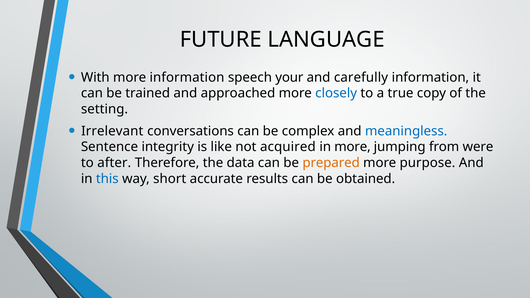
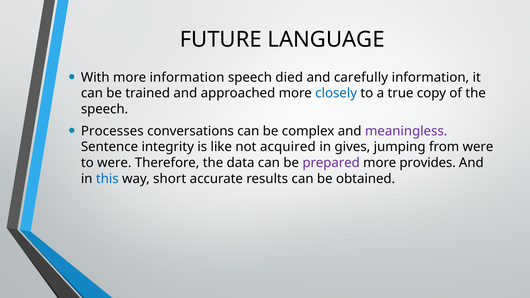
your: your -> died
setting at (104, 109): setting -> speech
Irrelevant: Irrelevant -> Processes
meaningless colour: blue -> purple
in more: more -> gives
to after: after -> were
prepared colour: orange -> purple
purpose: purpose -> provides
